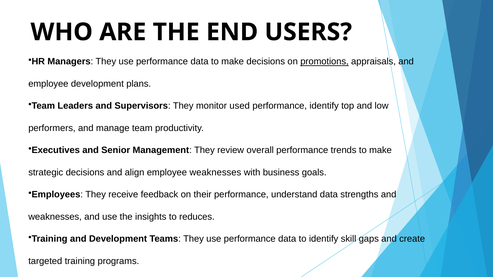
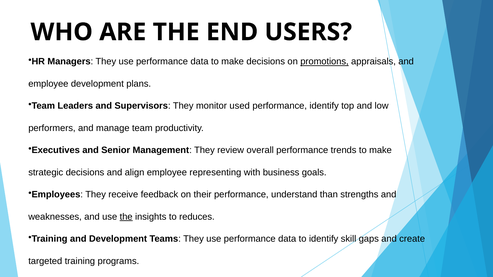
employee weaknesses: weaknesses -> representing
understand data: data -> than
the at (126, 217) underline: none -> present
